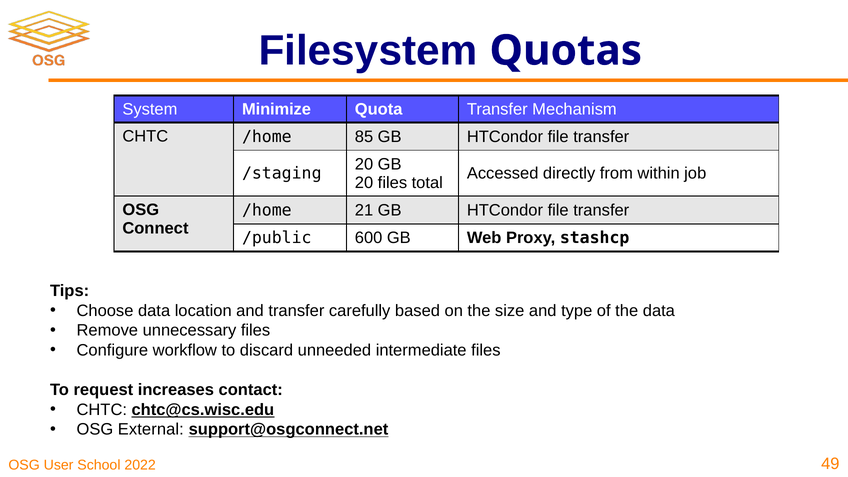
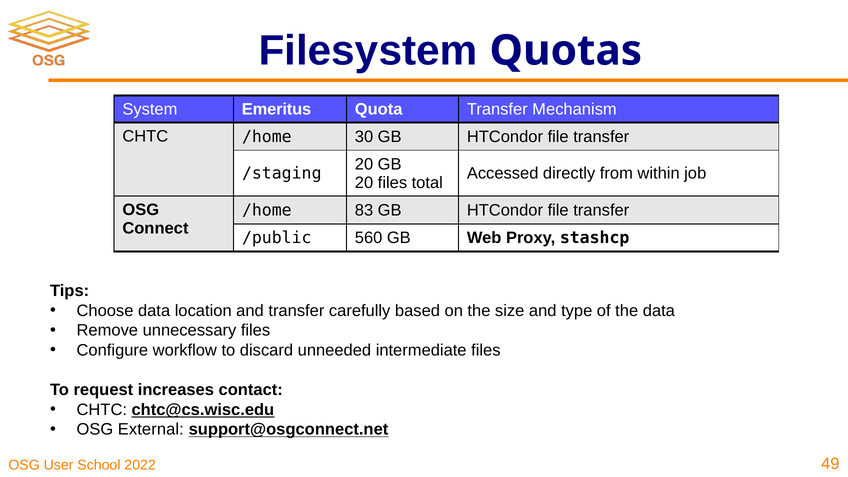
Minimize: Minimize -> Emeritus
85: 85 -> 30
21: 21 -> 83
600: 600 -> 560
